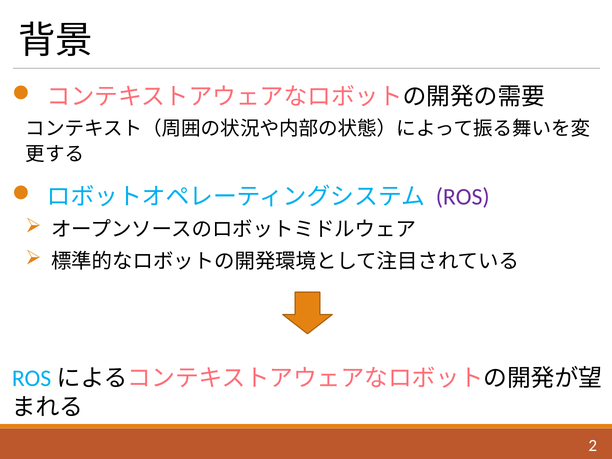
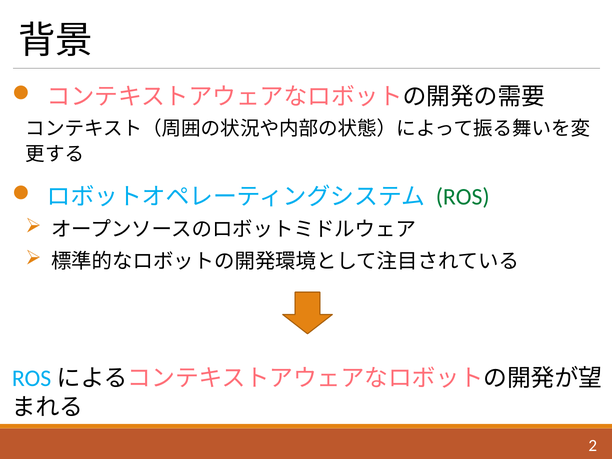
ROS colour: purple -> green
